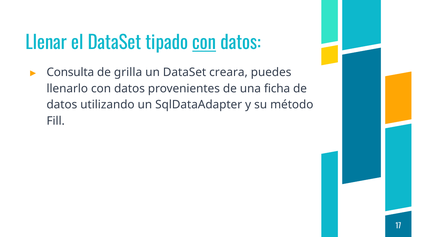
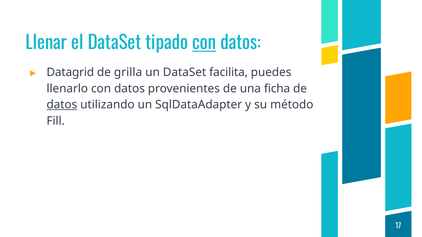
Consulta: Consulta -> Datagrid
creara: creara -> facilita
datos at (62, 105) underline: none -> present
